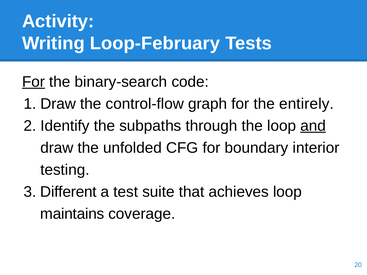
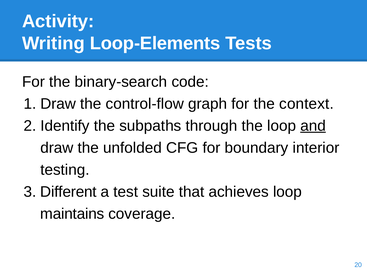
Loop-February: Loop-February -> Loop-Elements
For at (33, 82) underline: present -> none
entirely: entirely -> context
